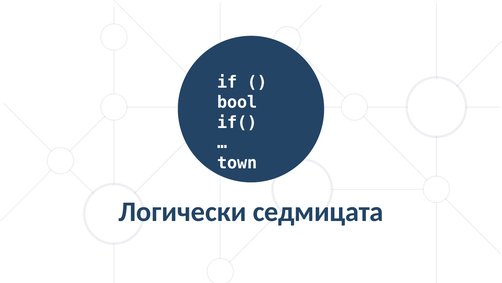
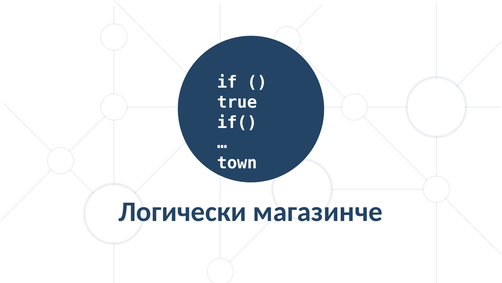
bool: bool -> true
седмицата: седмицата -> магазинче
